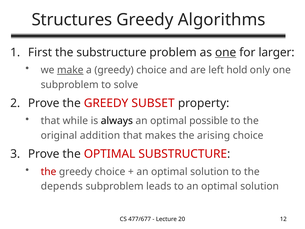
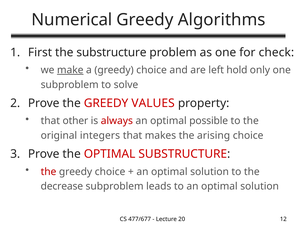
Structures: Structures -> Numerical
one at (226, 52) underline: present -> none
larger: larger -> check
SUBSET: SUBSET -> VALUES
while: while -> other
always colour: black -> red
addition: addition -> integers
depends: depends -> decrease
